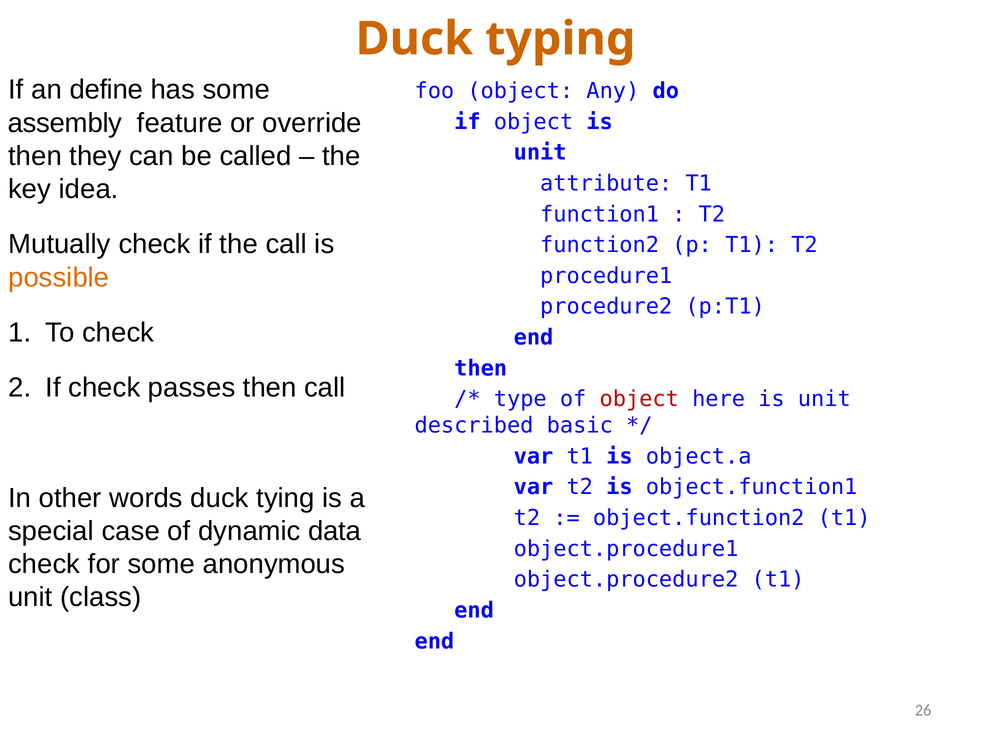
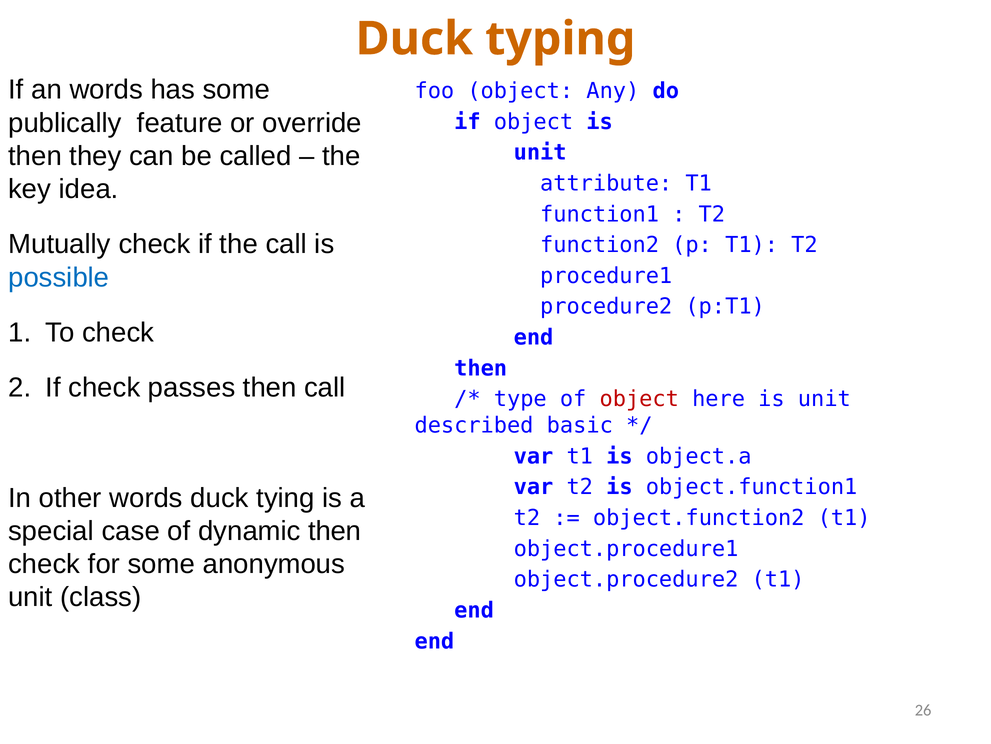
an define: define -> words
assembly: assembly -> publically
possible colour: orange -> blue
dynamic data: data -> then
